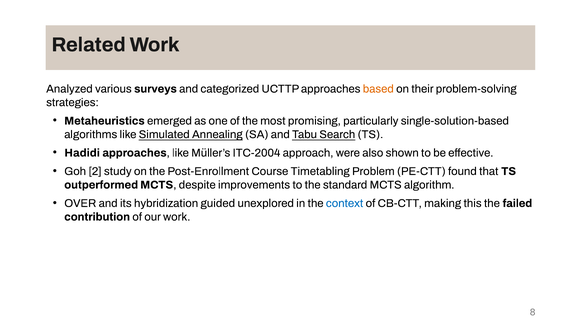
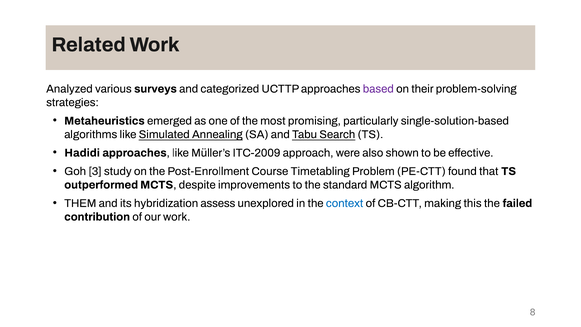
based colour: orange -> purple
ITC-2004: ITC-2004 -> ITC-2009
2: 2 -> 3
OVER: OVER -> THEM
guided: guided -> assess
